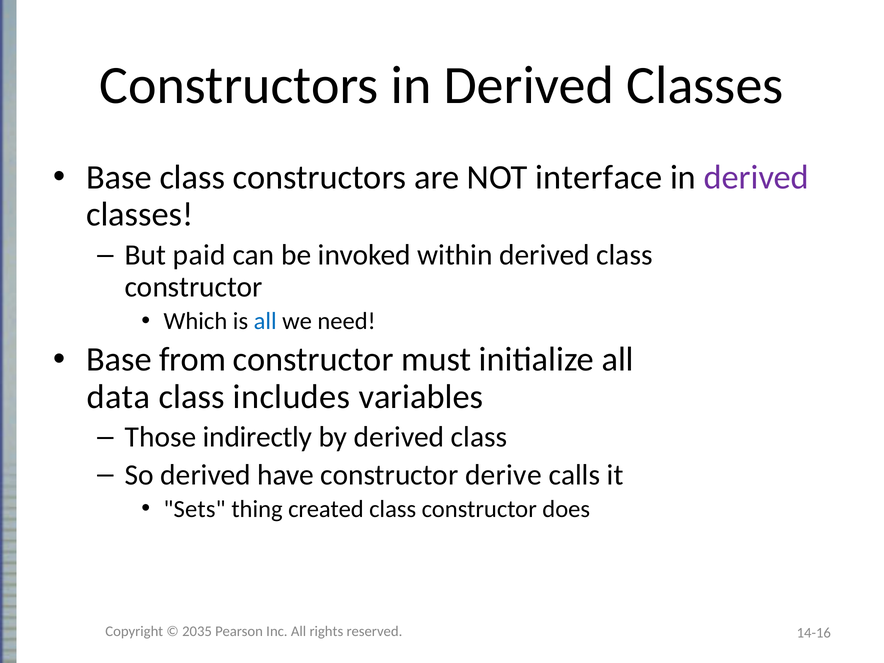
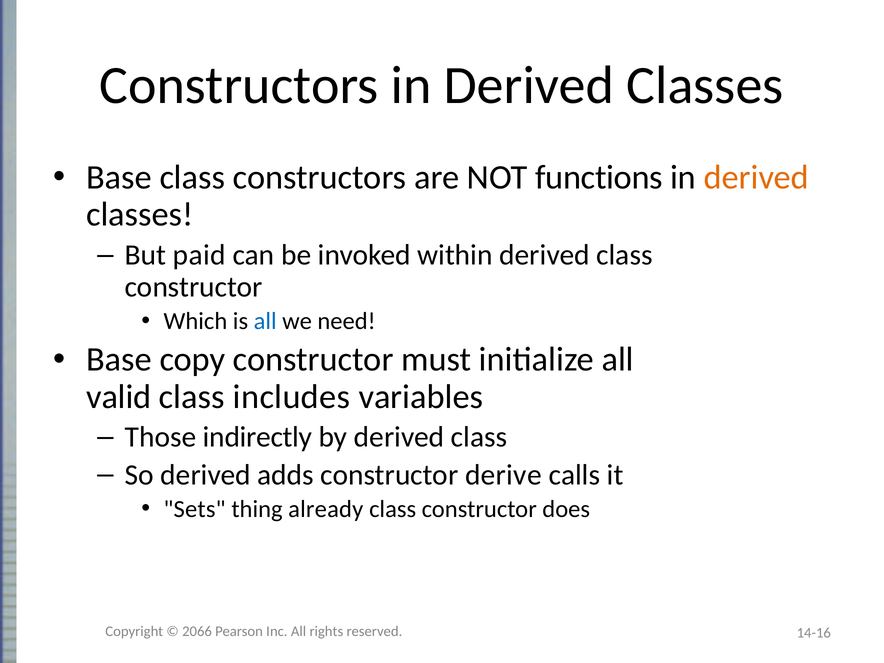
interface: interface -> functions
derived at (756, 177) colour: purple -> orange
from: from -> copy
data: data -> valid
have: have -> adds
created: created -> already
2035: 2035 -> 2066
